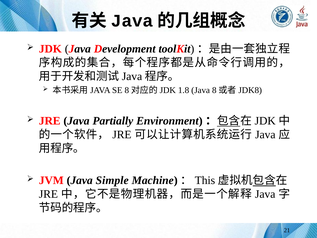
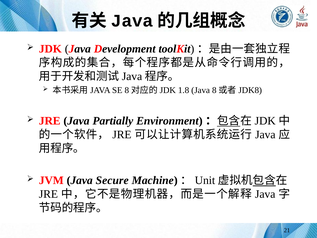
Simple: Simple -> Secure
This: This -> Unit
